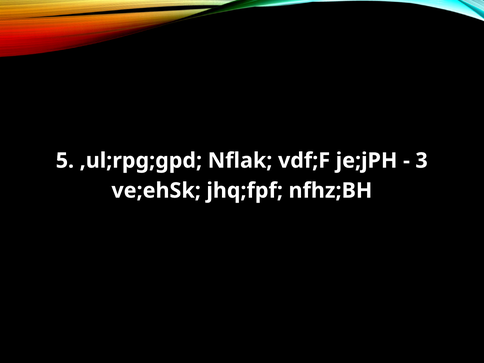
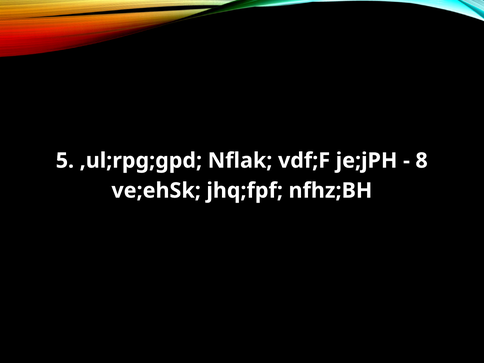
3: 3 -> 8
